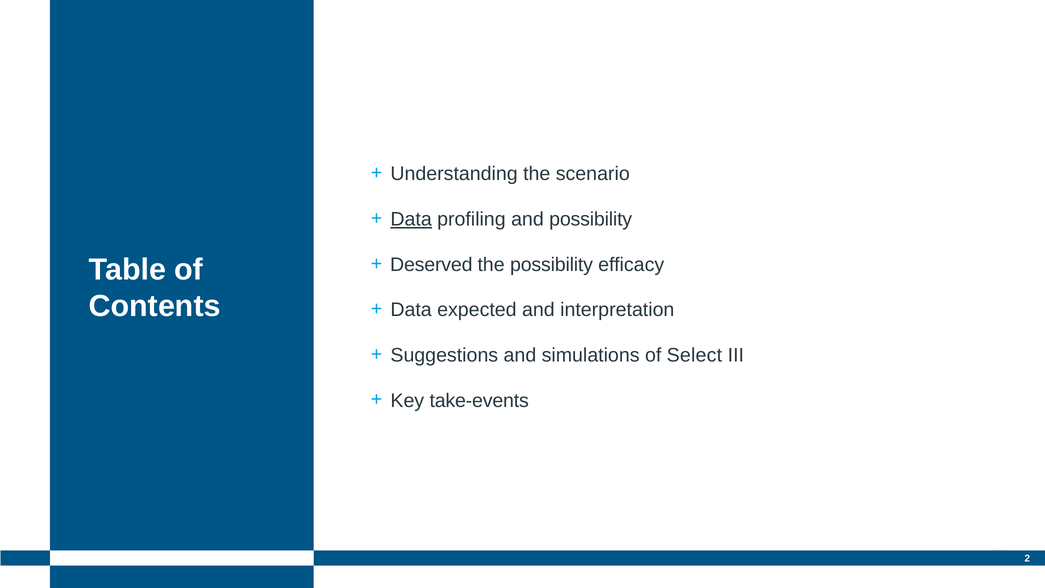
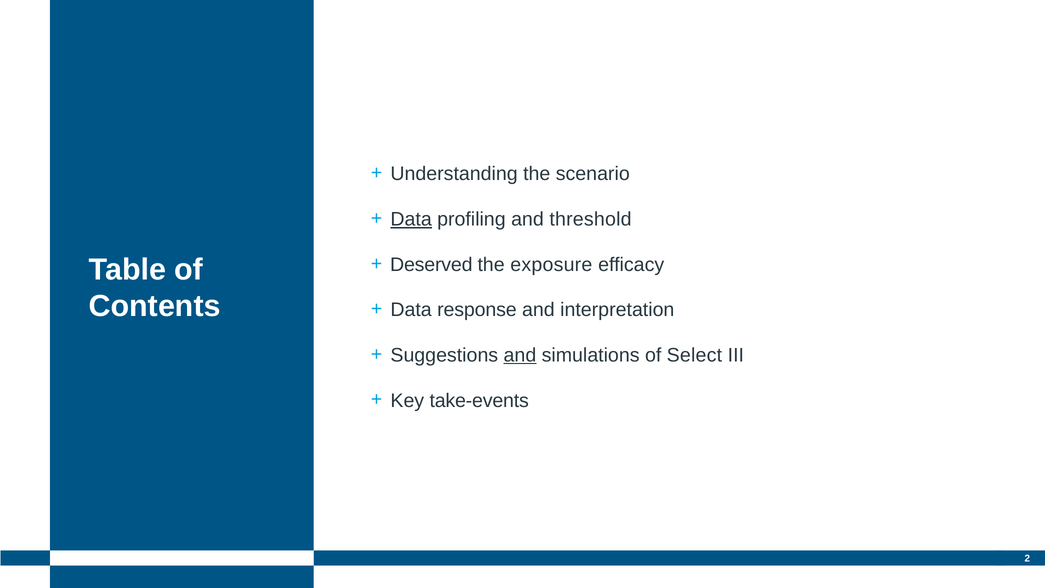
and possibility: possibility -> threshold
the possibility: possibility -> exposure
expected: expected -> response
and at (520, 355) underline: none -> present
